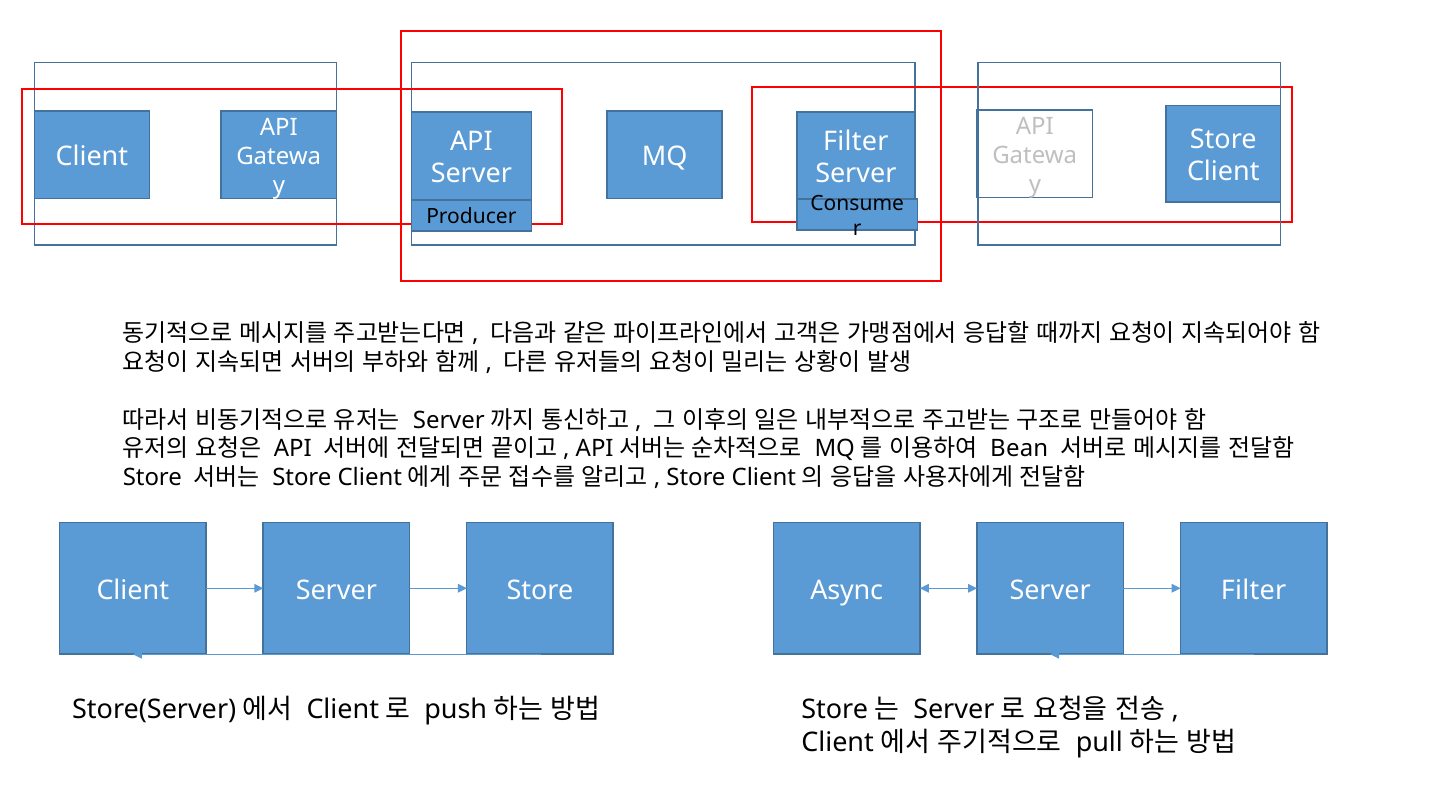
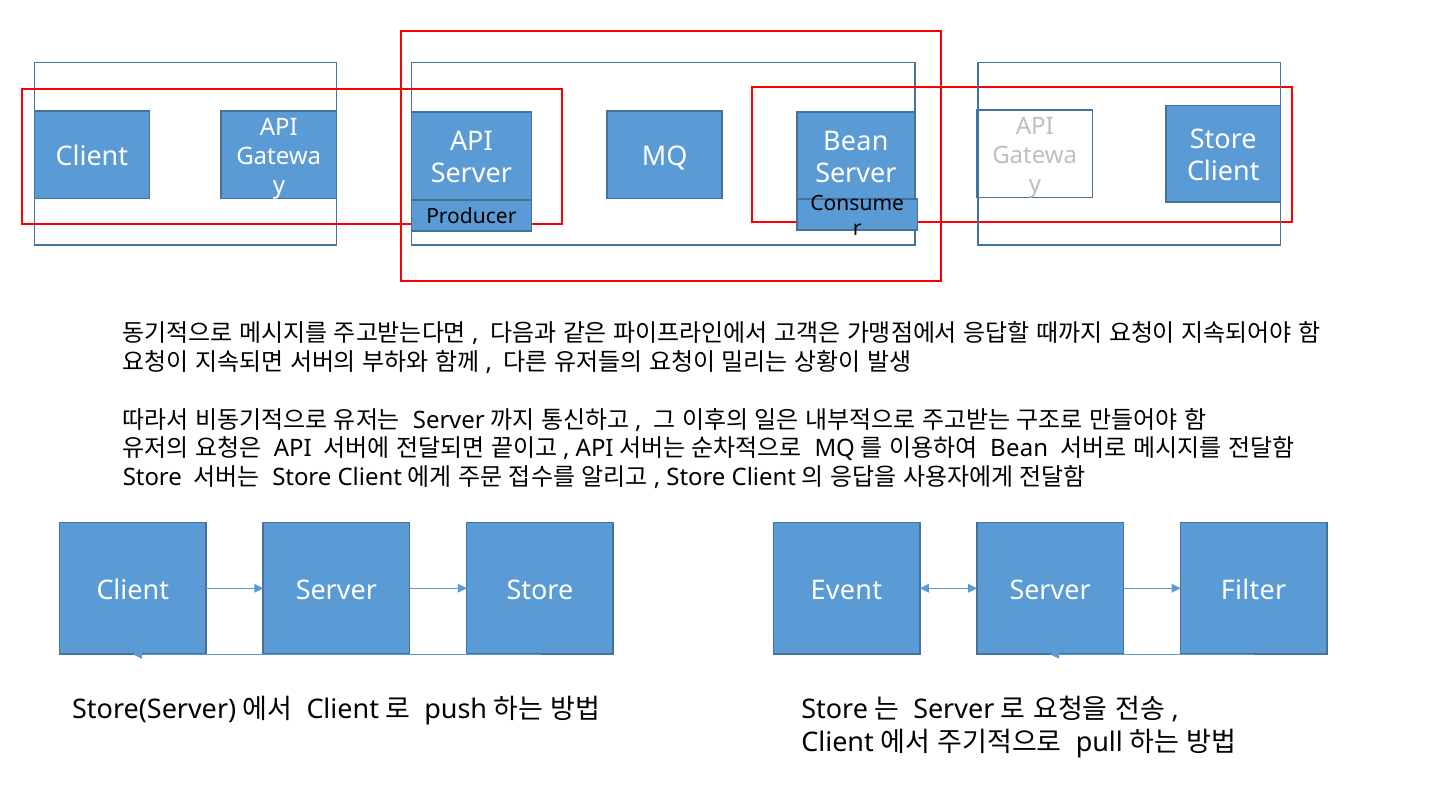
Filter at (856, 141): Filter -> Bean
Async: Async -> Event
